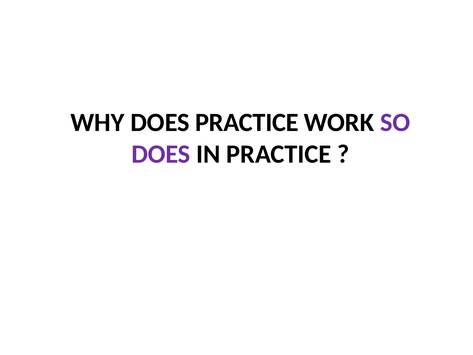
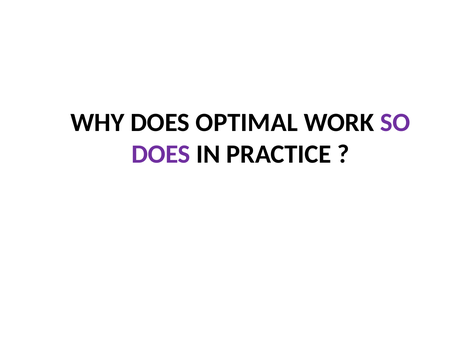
DOES PRACTICE: PRACTICE -> OPTIMAL
